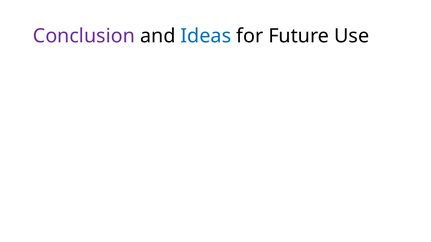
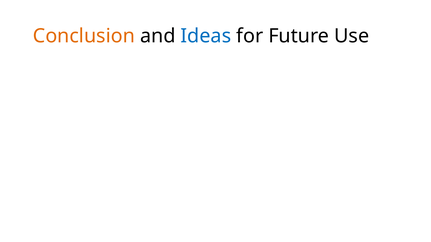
Conclusion colour: purple -> orange
